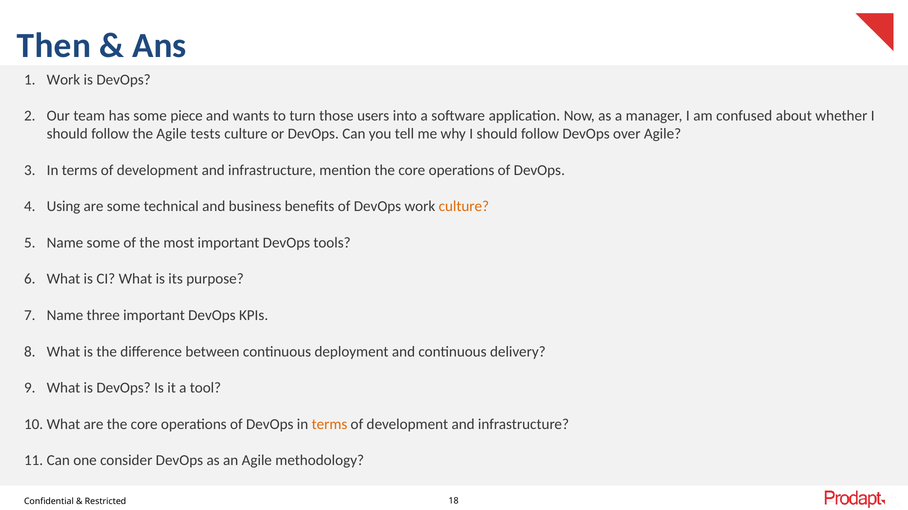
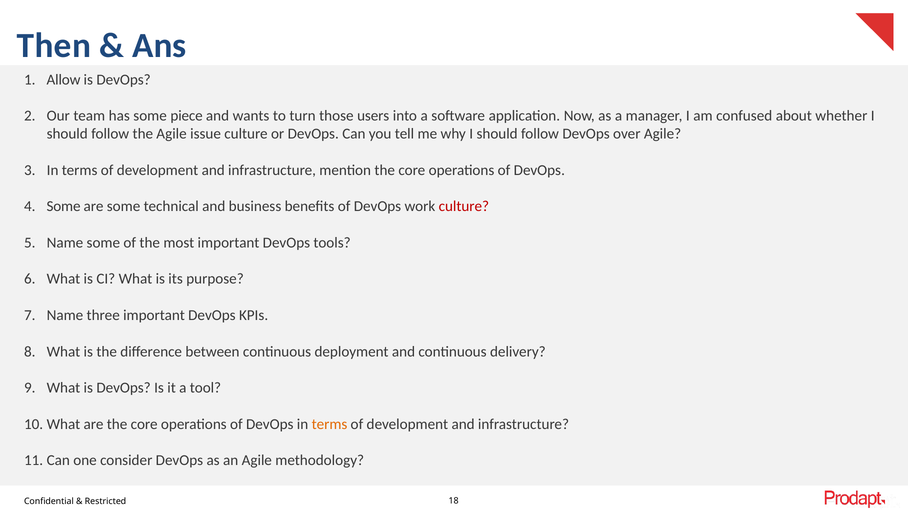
Work at (63, 80): Work -> Allow
tests: tests -> issue
Using at (64, 207): Using -> Some
culture at (464, 207) colour: orange -> red
